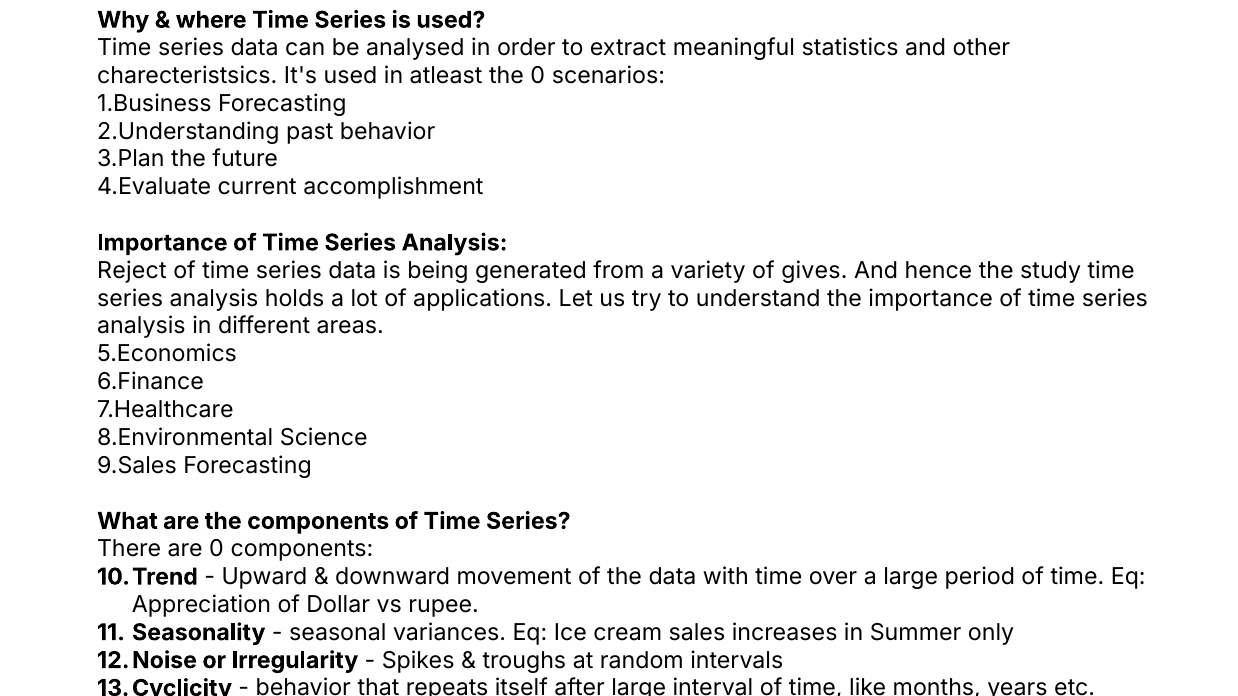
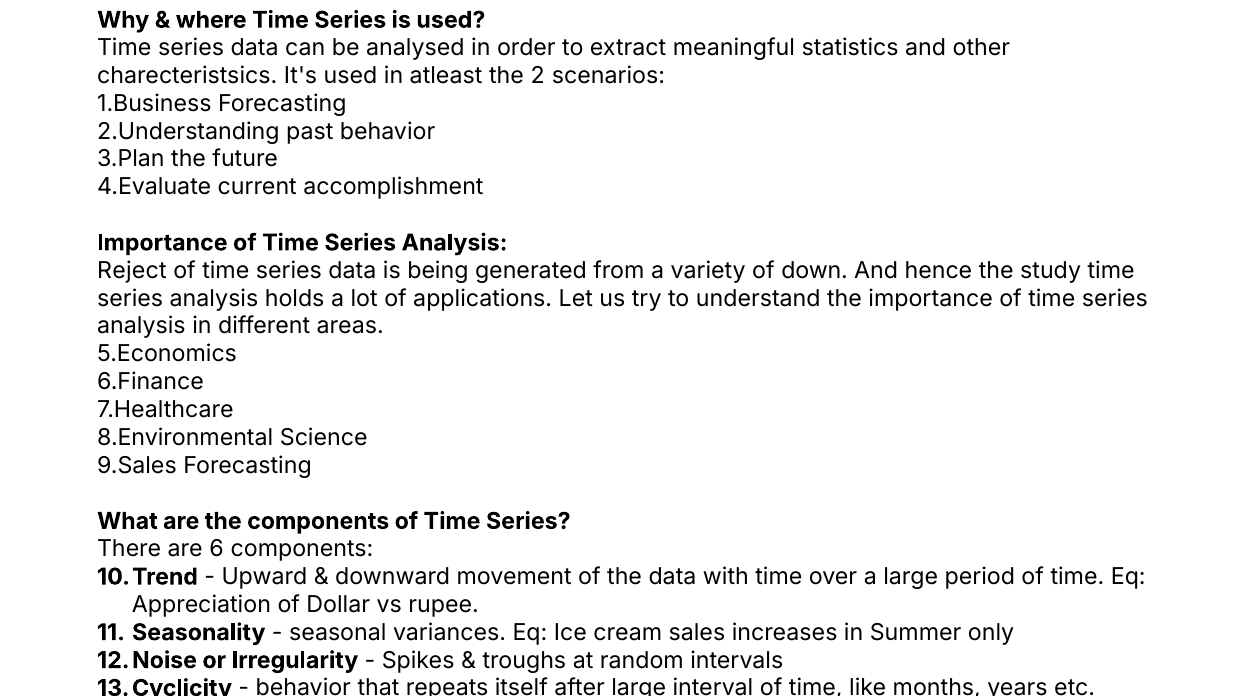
the 0: 0 -> 2
gives: gives -> down
are 0: 0 -> 6
